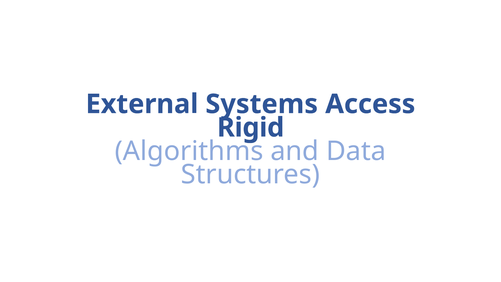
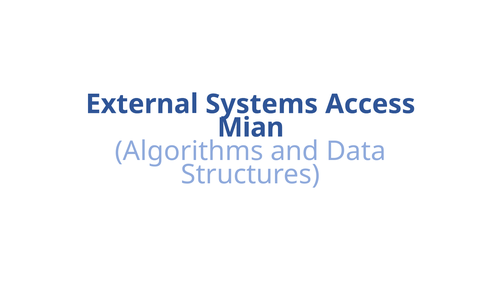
Rigid: Rigid -> Mian
